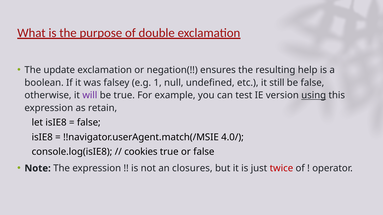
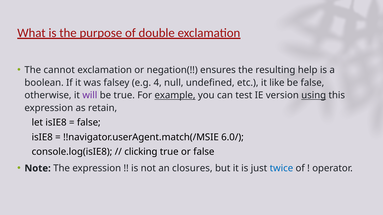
update: update -> cannot
1: 1 -> 4
still: still -> like
example underline: none -> present
4.0/: 4.0/ -> 6.0/
cookies: cookies -> clicking
twice colour: red -> blue
